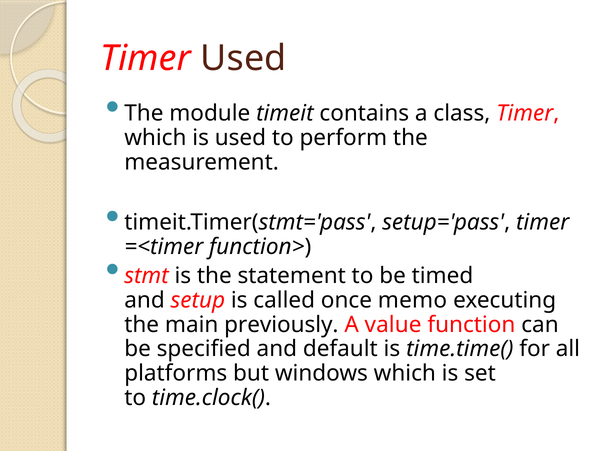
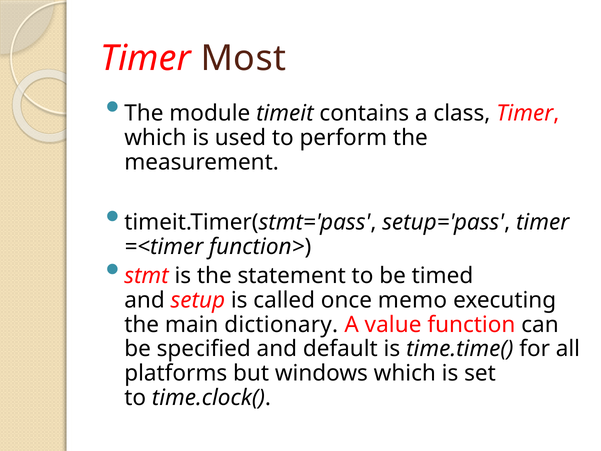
Timer Used: Used -> Most
previously: previously -> dictionary
